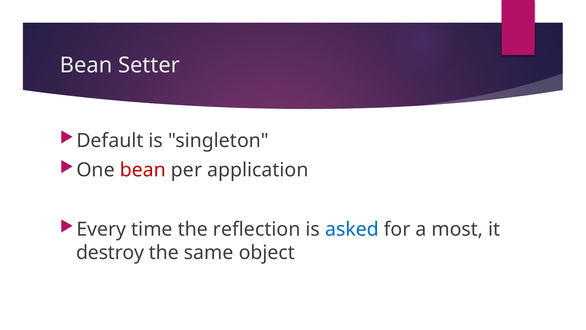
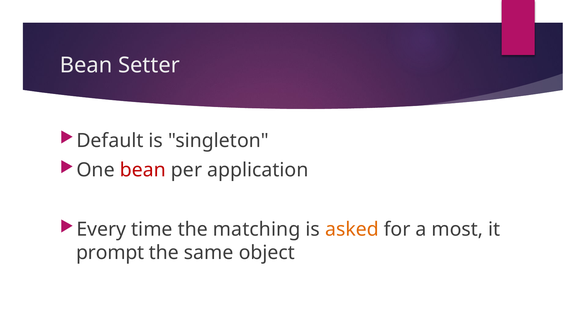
reflection: reflection -> matching
asked colour: blue -> orange
destroy: destroy -> prompt
